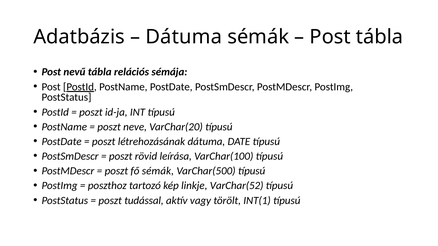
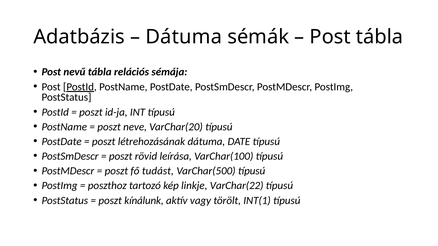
fő sémák: sémák -> tudást
VarChar(52: VarChar(52 -> VarChar(22
tudással: tudással -> kínálunk
